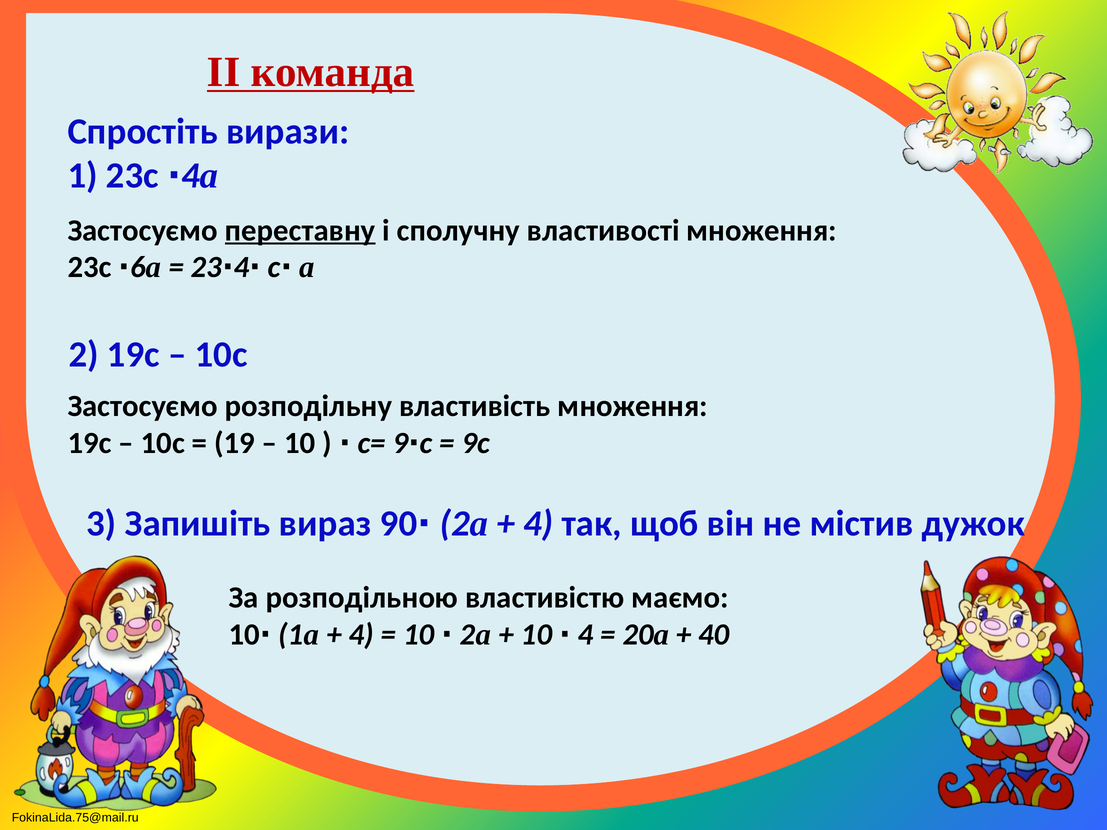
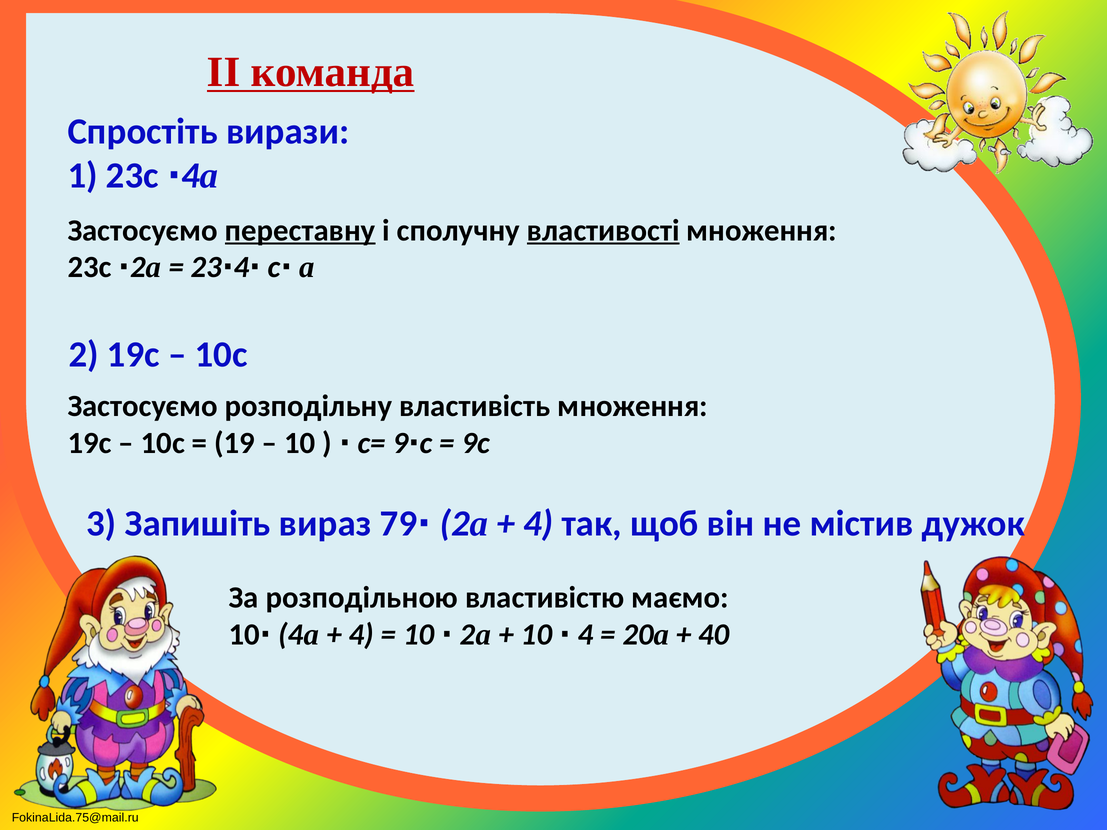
властивості underline: none -> present
23с 6: 6 -> 2
90: 90 -> 79
1 at (291, 635): 1 -> 4
